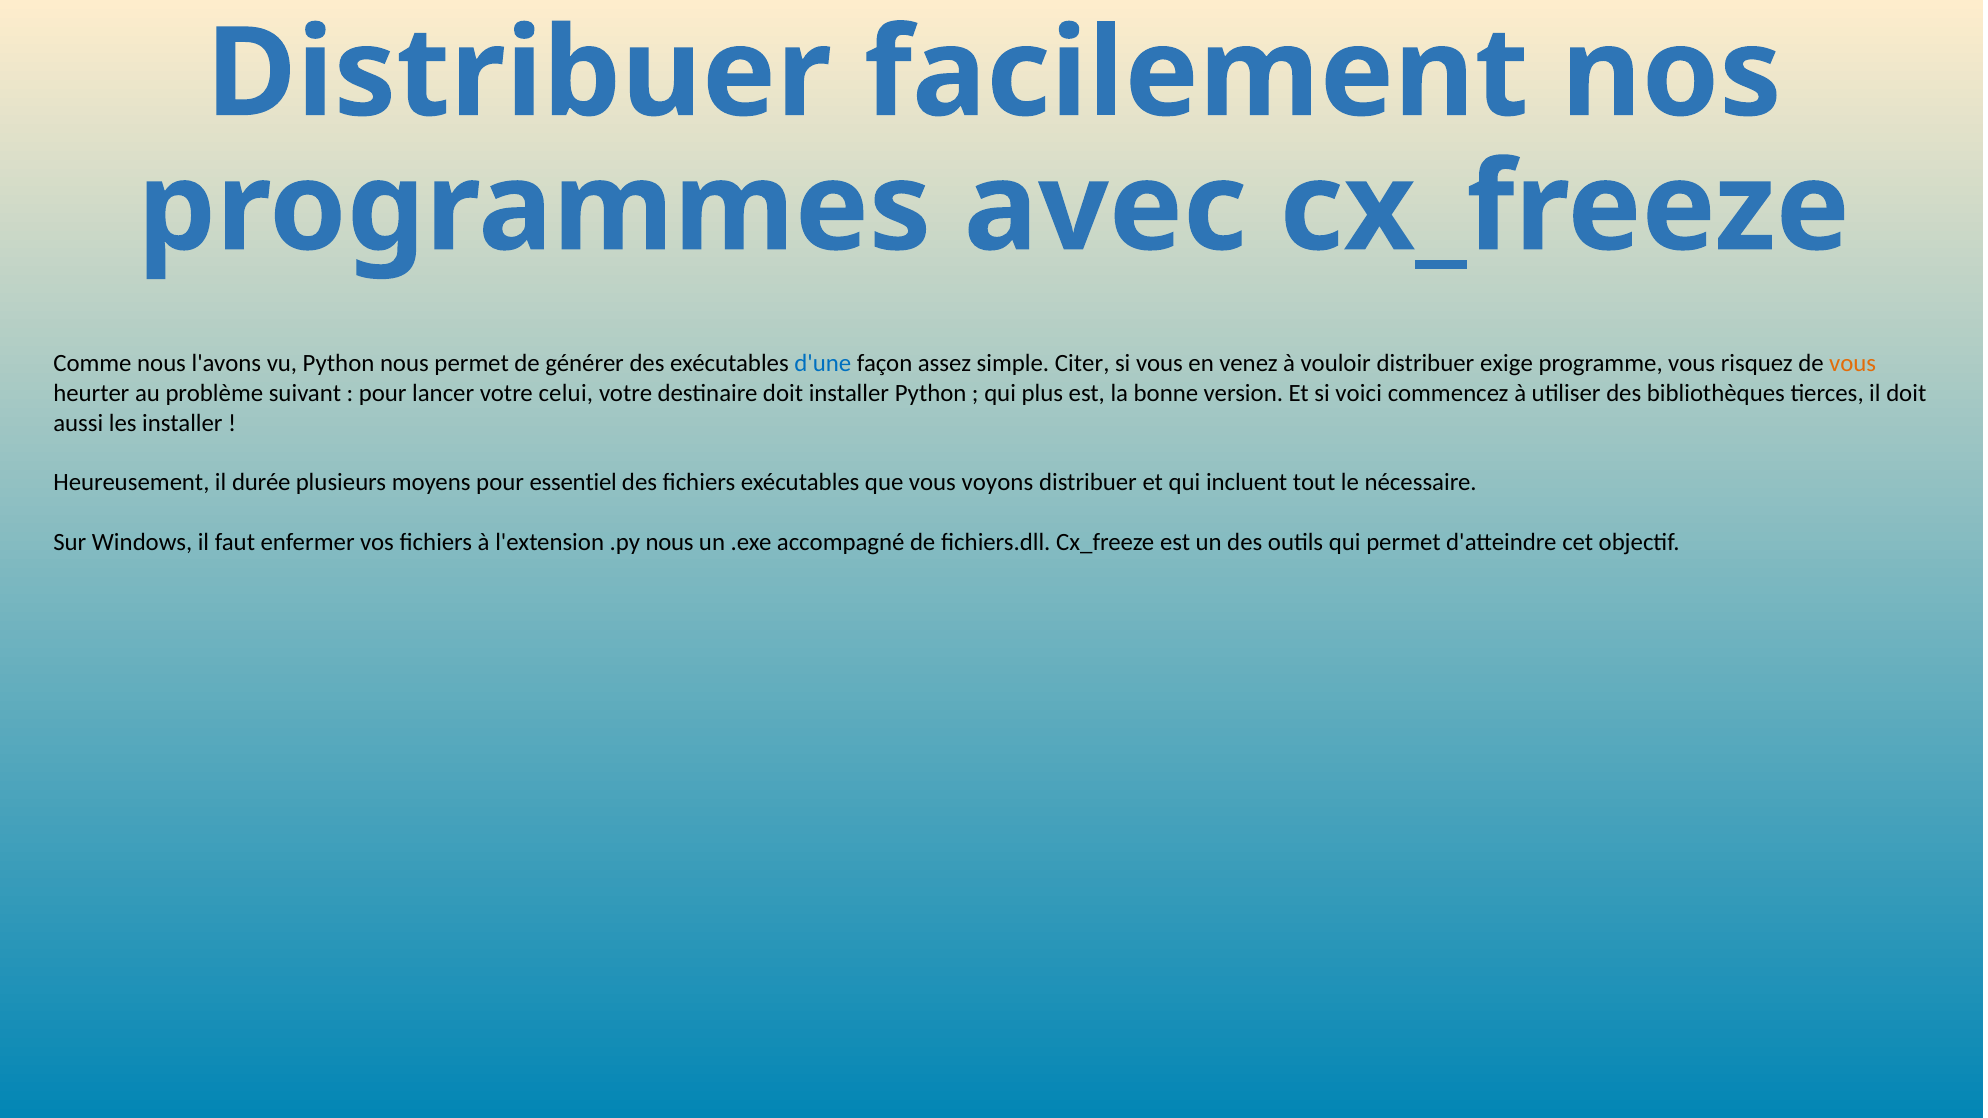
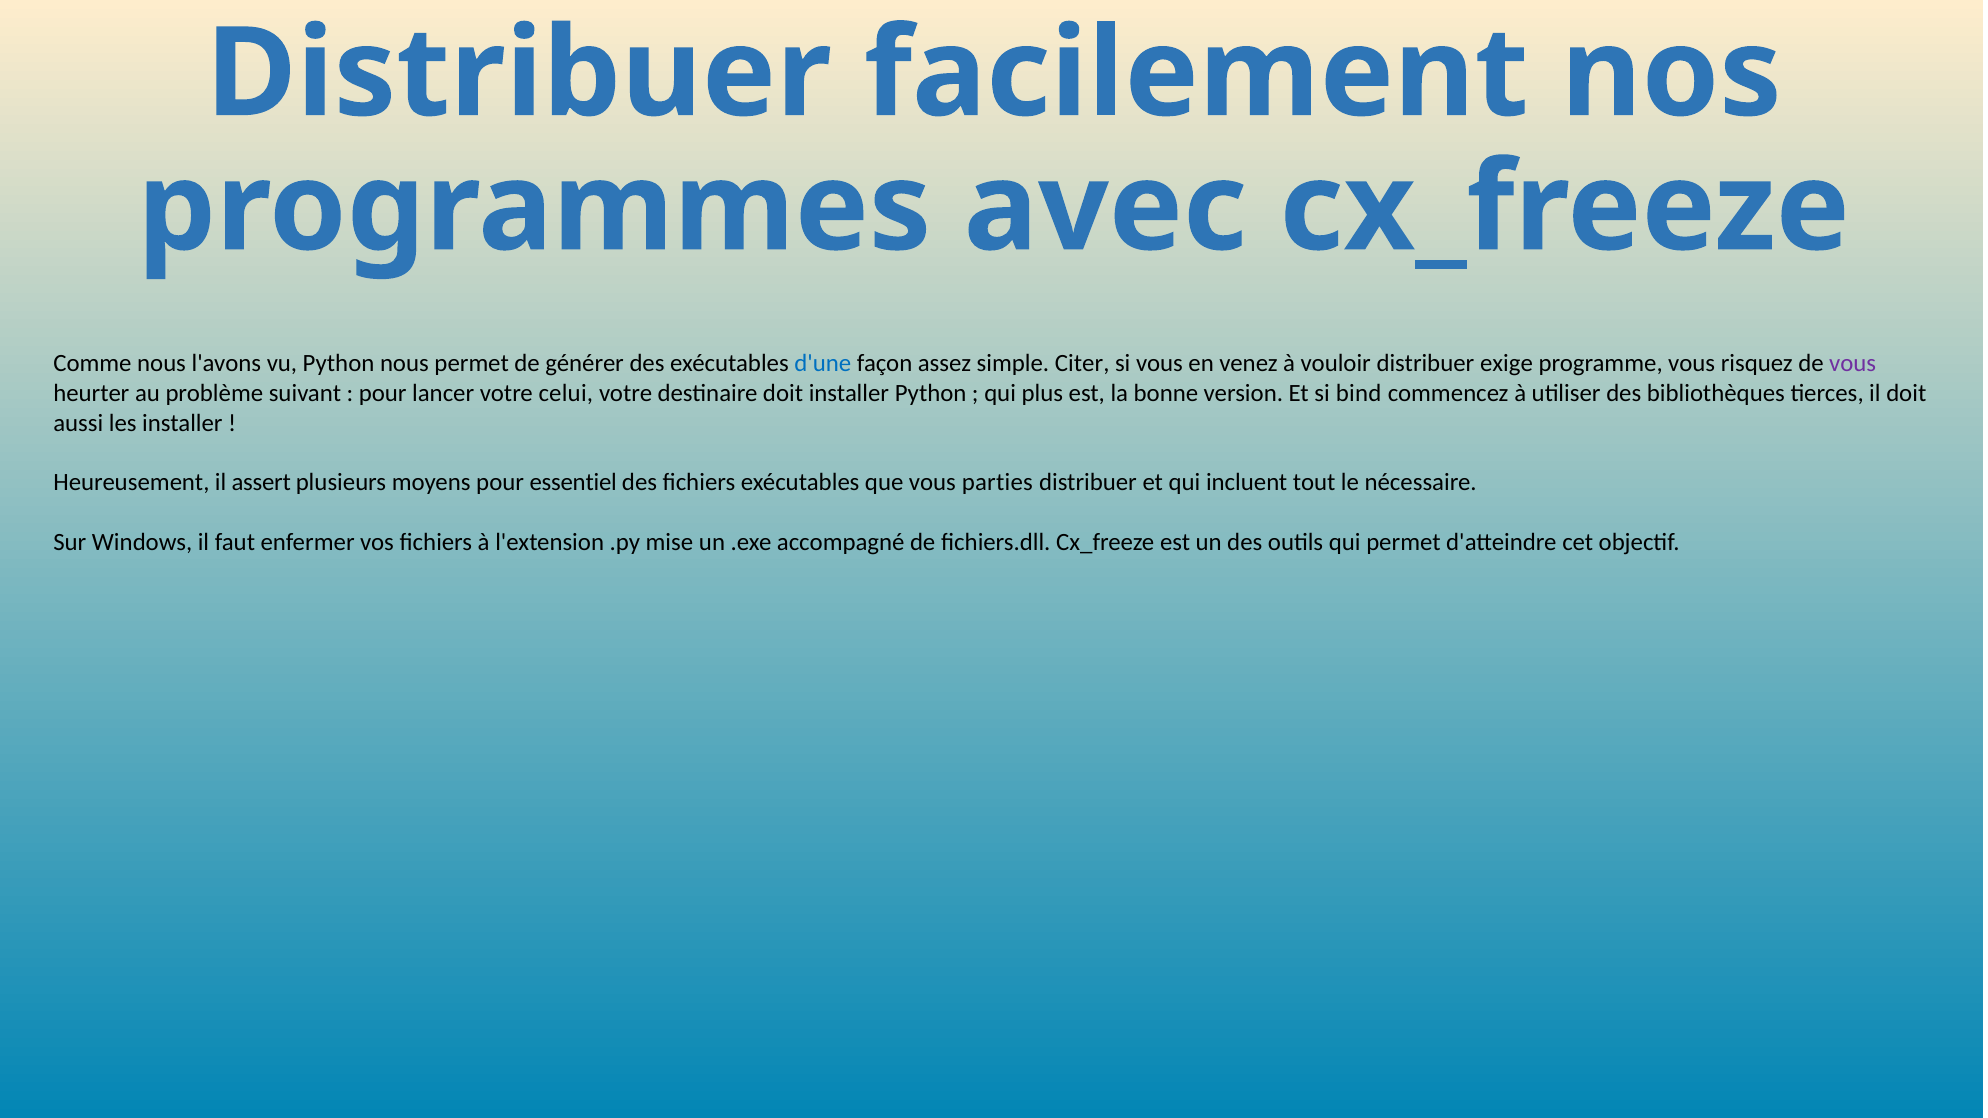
vous at (1853, 364) colour: orange -> purple
voici: voici -> bind
durée: durée -> assert
voyons: voyons -> parties
.py nous: nous -> mise
